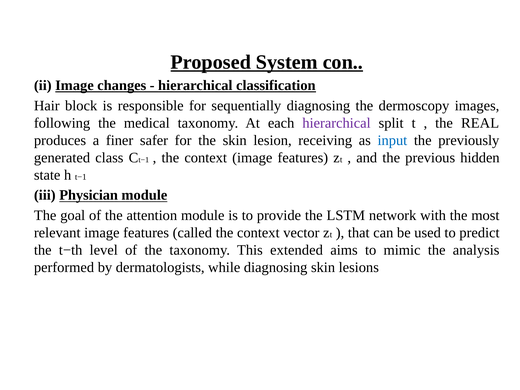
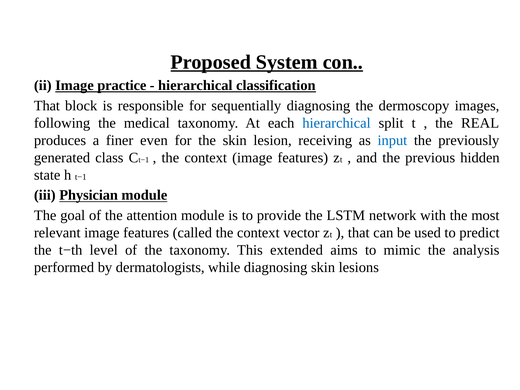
changes: changes -> practice
Hair at (47, 106): Hair -> That
hierarchical at (336, 123) colour: purple -> blue
safer: safer -> even
